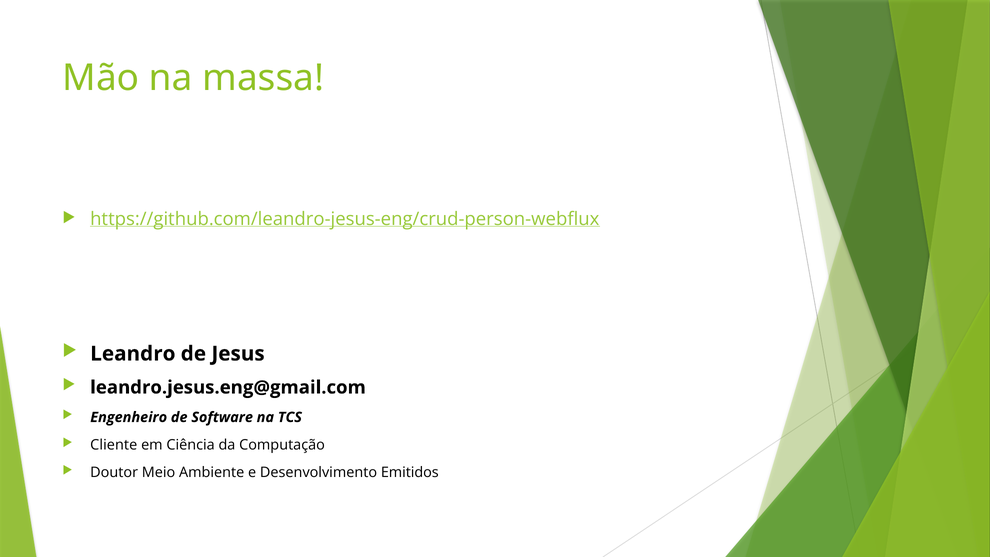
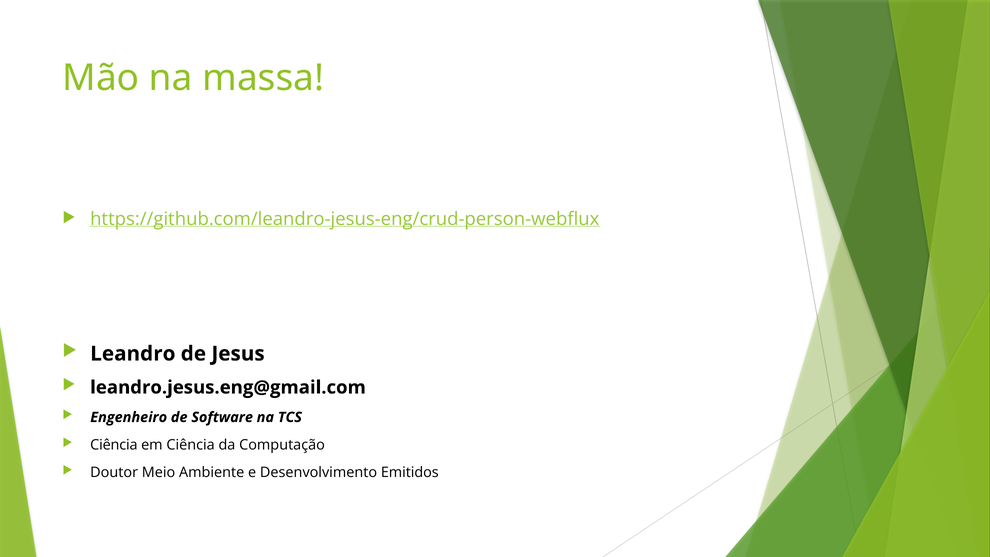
Cliente at (114, 445): Cliente -> Ciência
